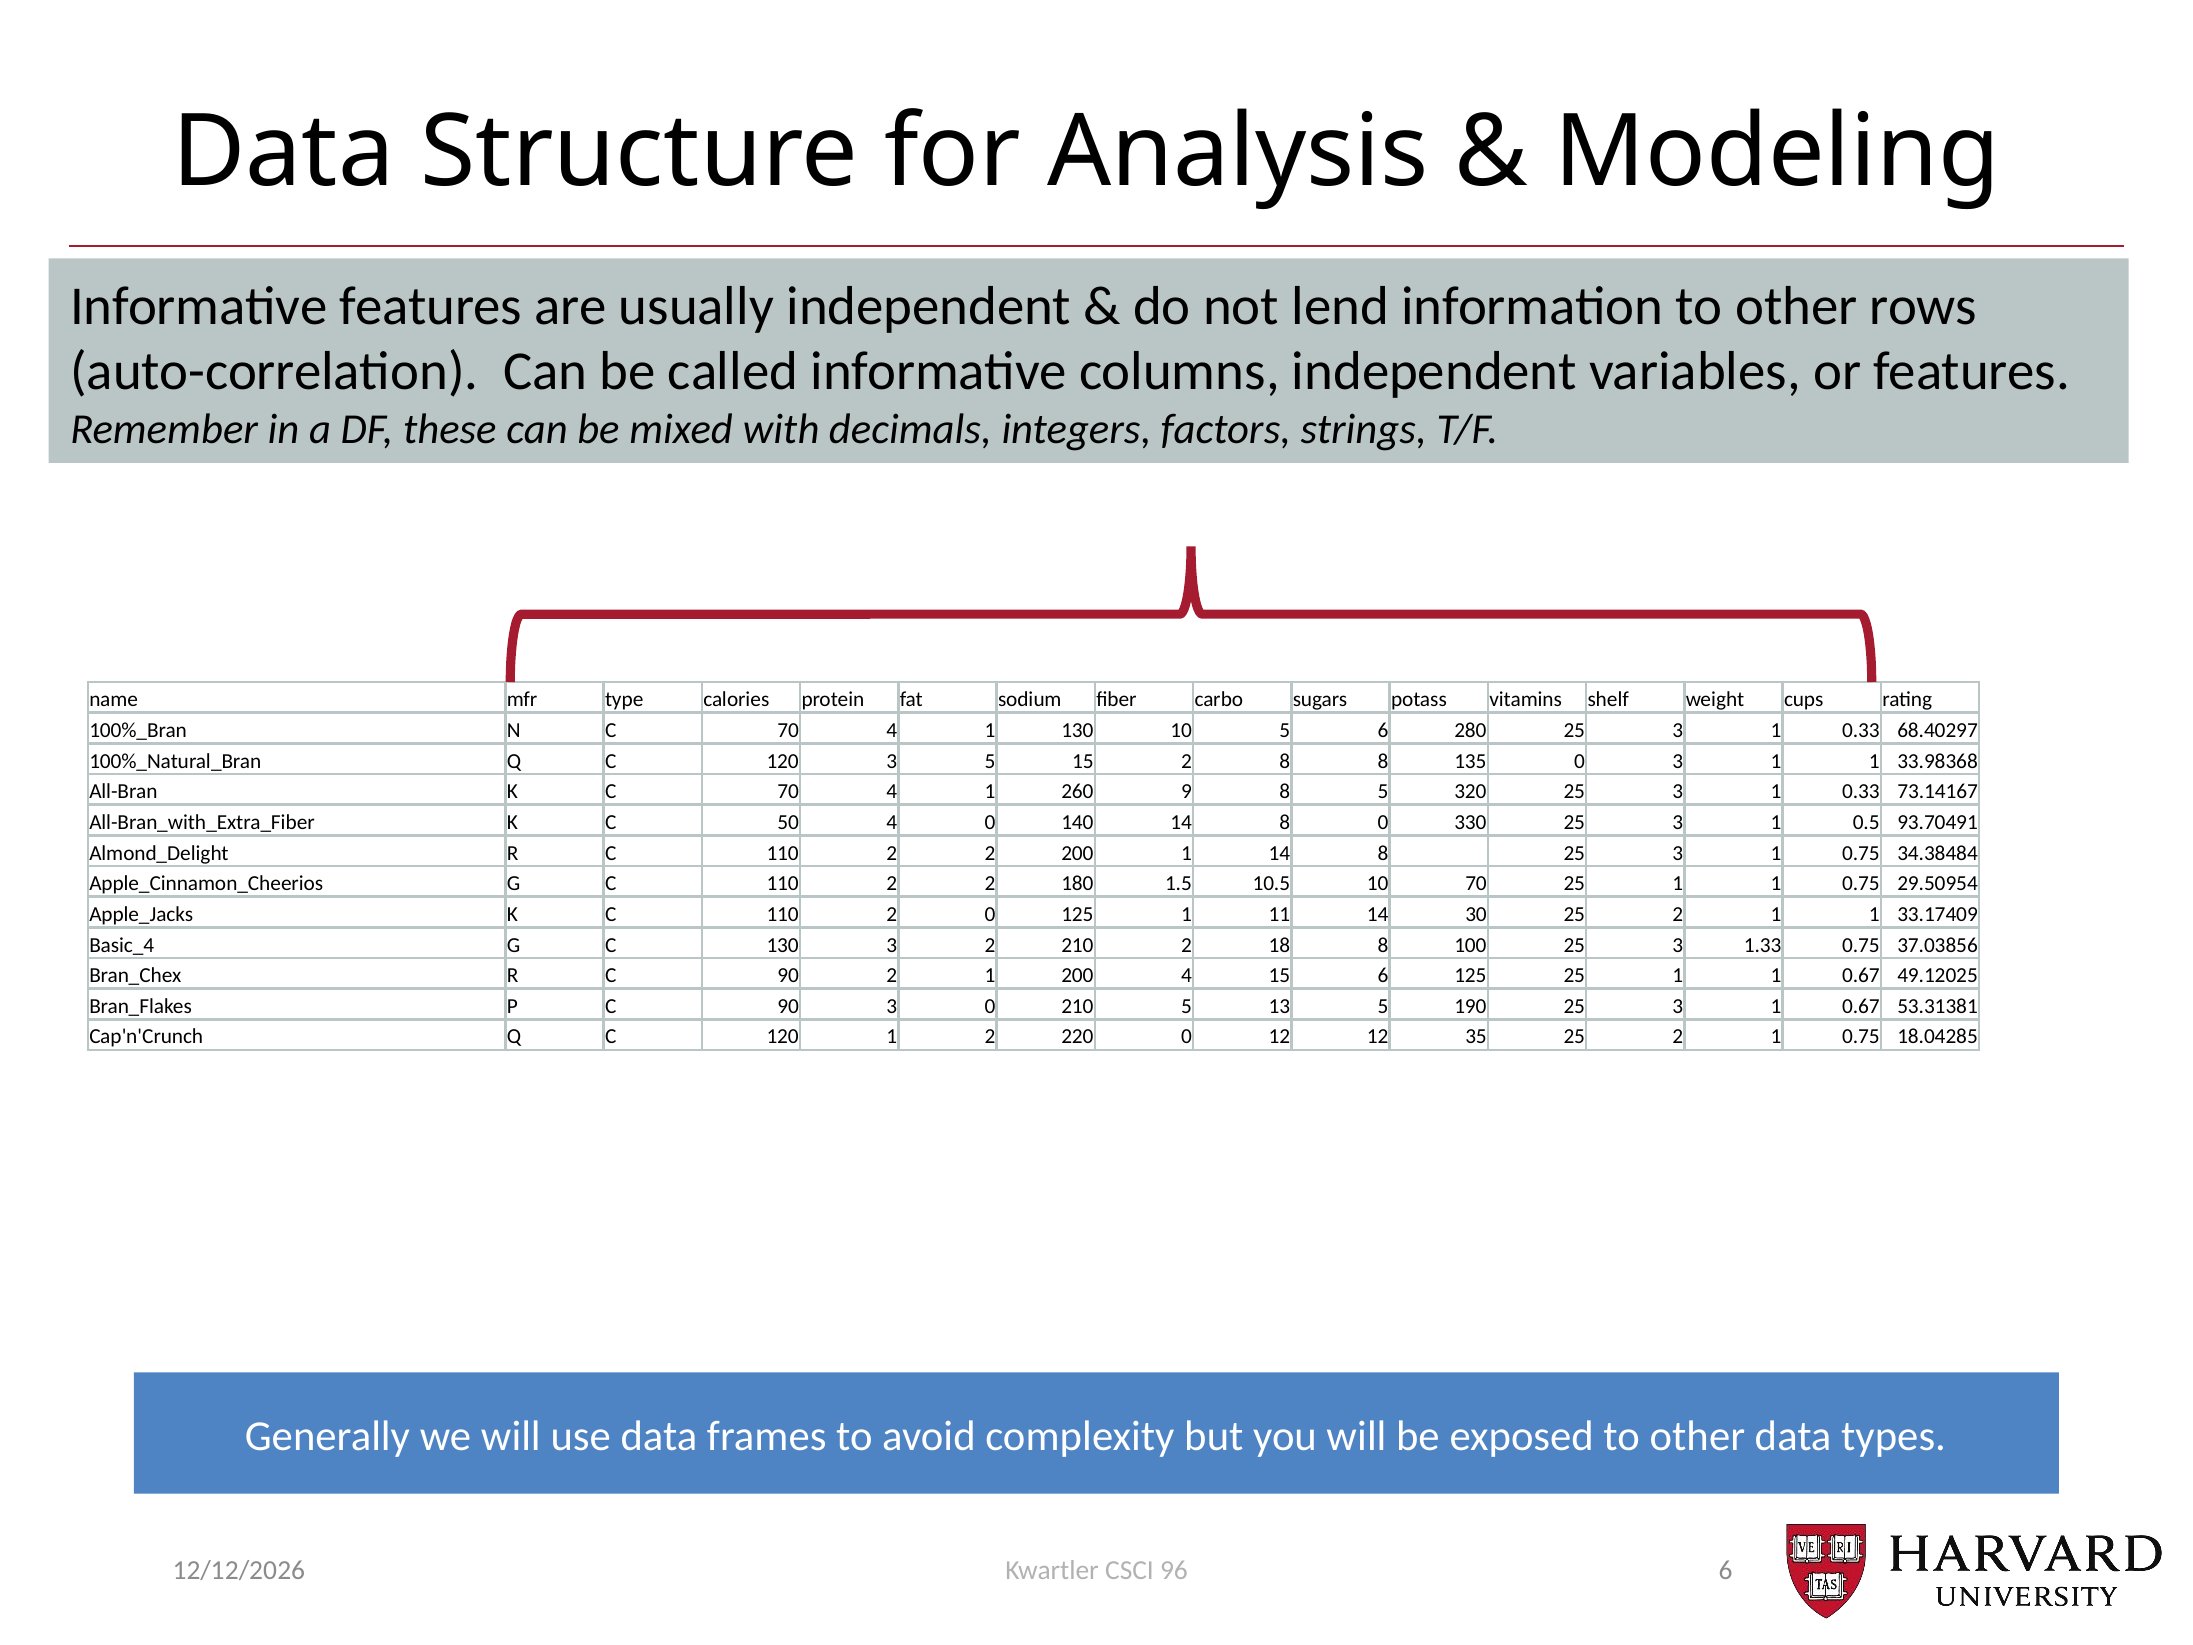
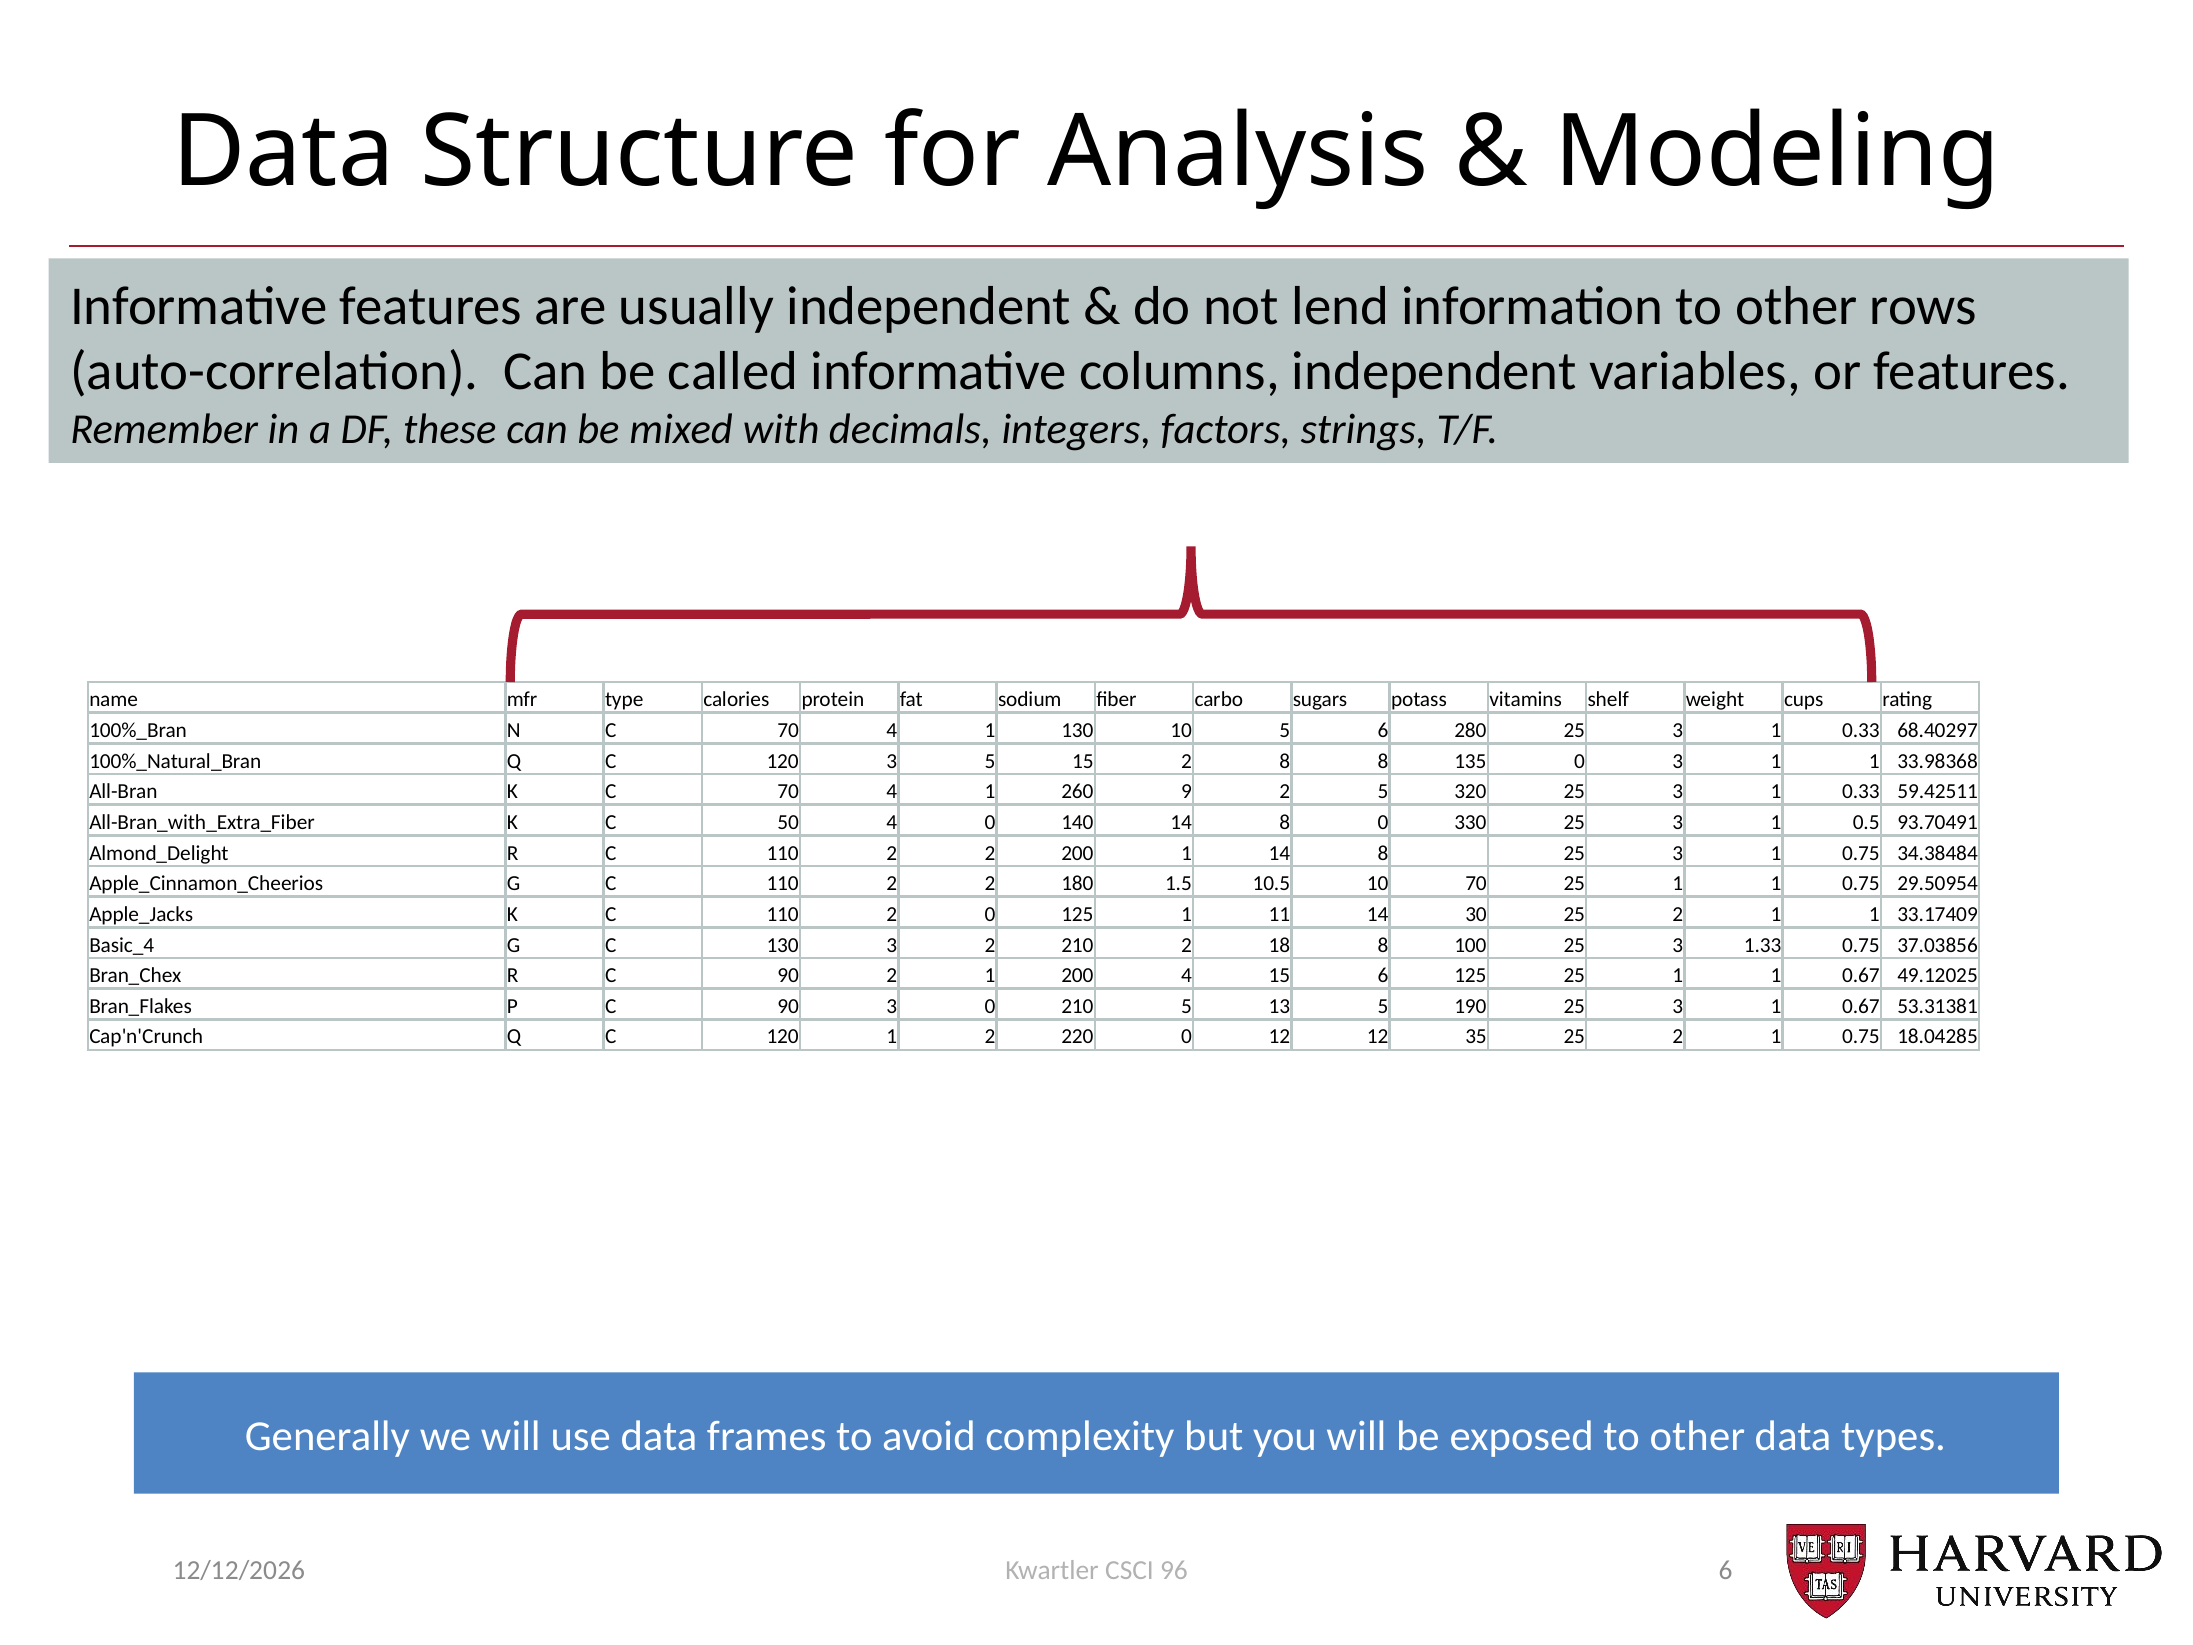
9 8: 8 -> 2
73.14167: 73.14167 -> 59.42511
